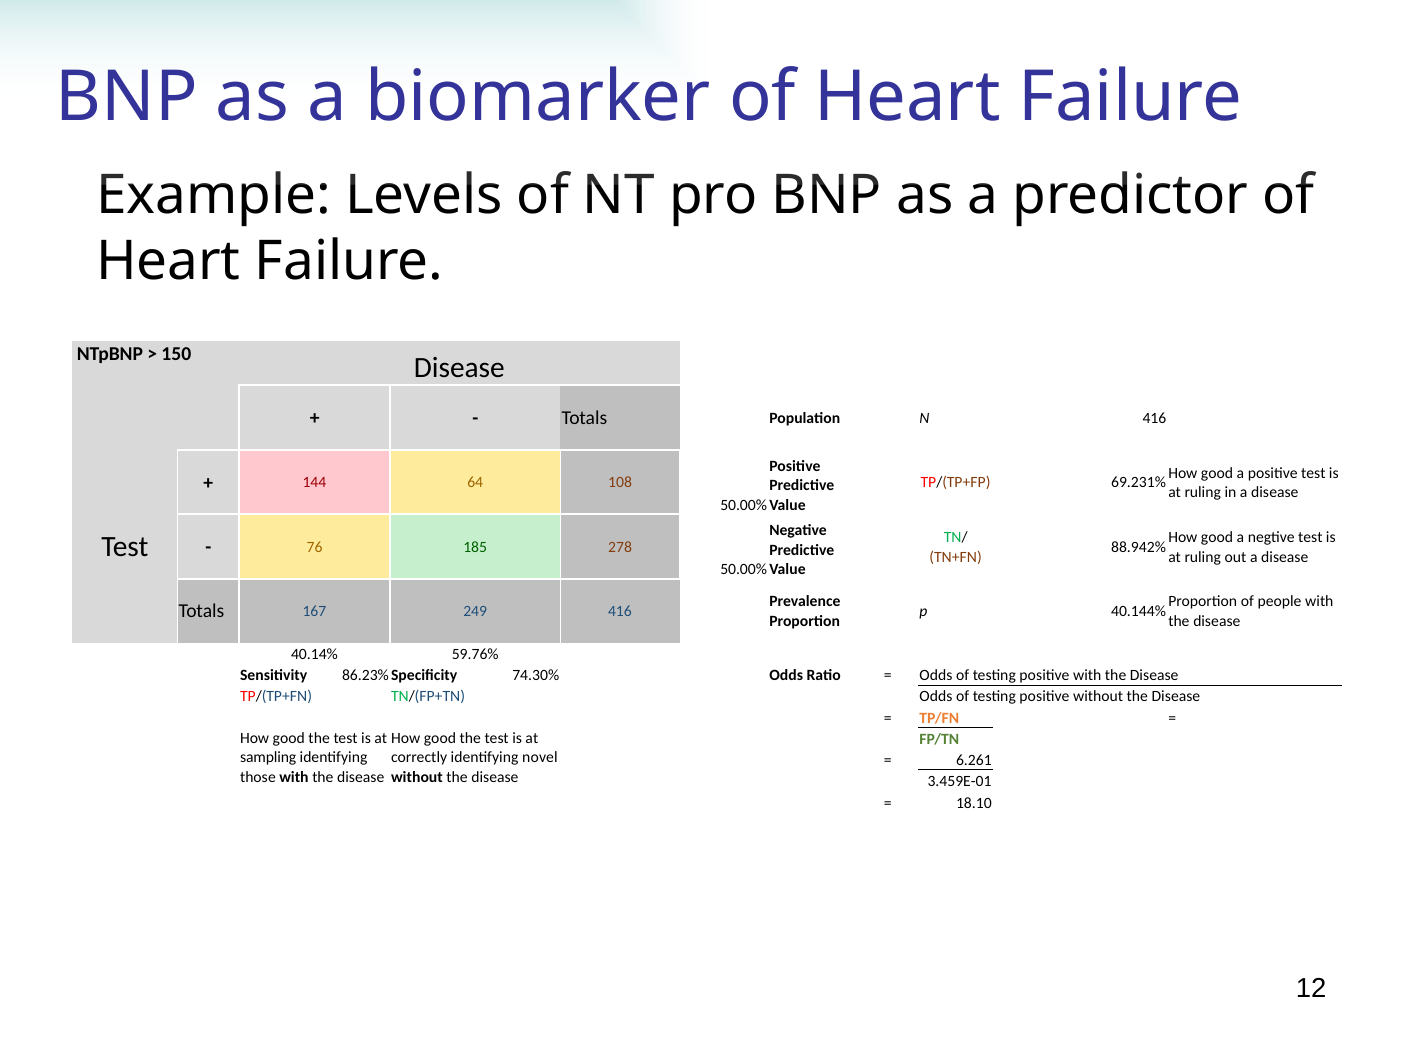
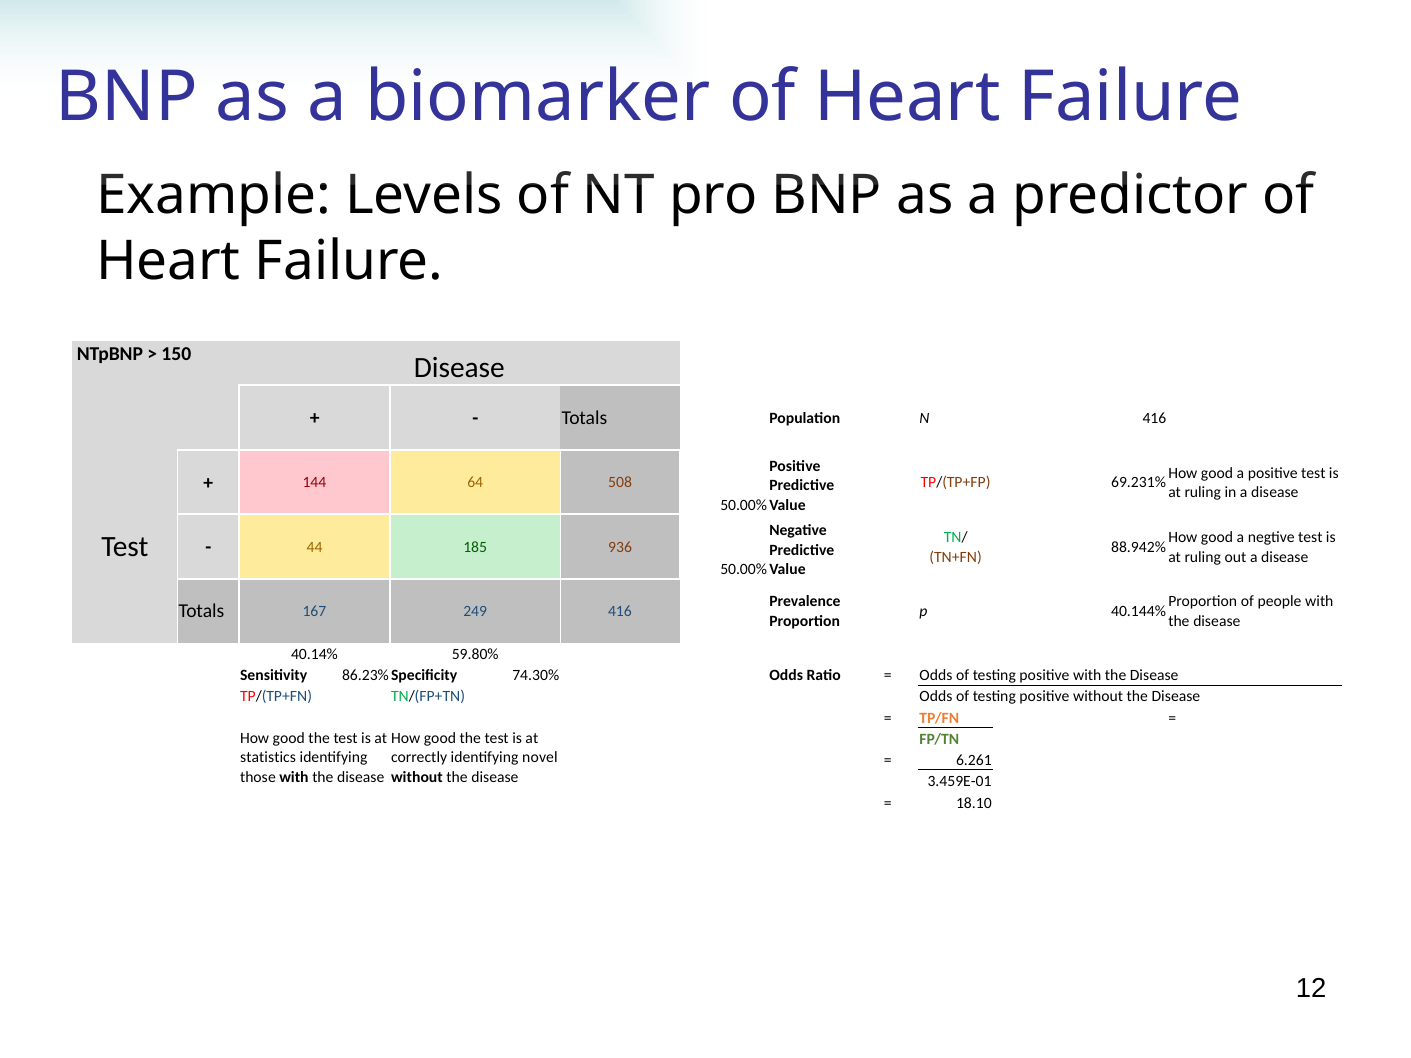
108: 108 -> 508
76: 76 -> 44
278: 278 -> 936
59.76%: 59.76% -> 59.80%
sampling: sampling -> statistics
